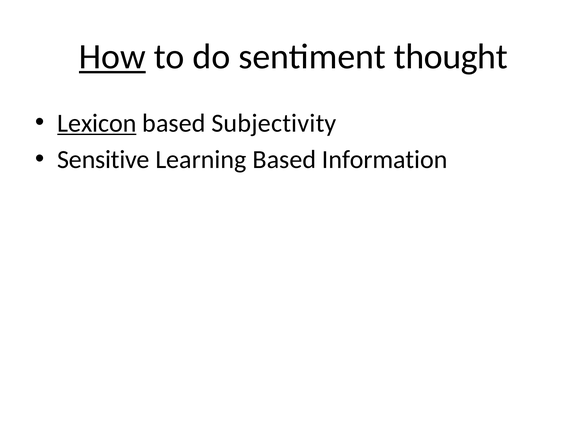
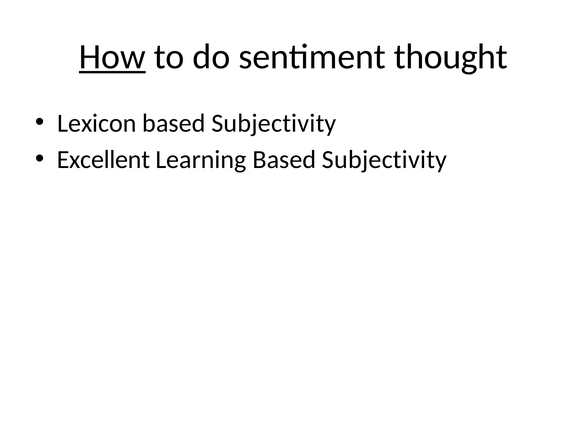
Lexicon underline: present -> none
Sensitive: Sensitive -> Excellent
Learning Based Information: Information -> Subjectivity
